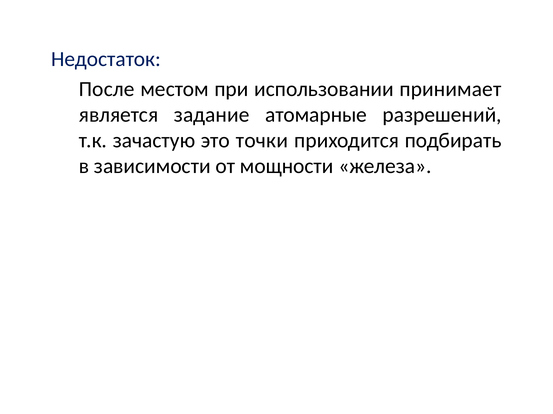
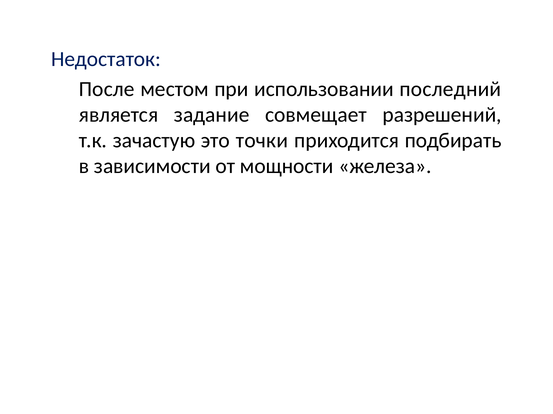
принимает: принимает -> последний
атомарные: атомарные -> совмещает
